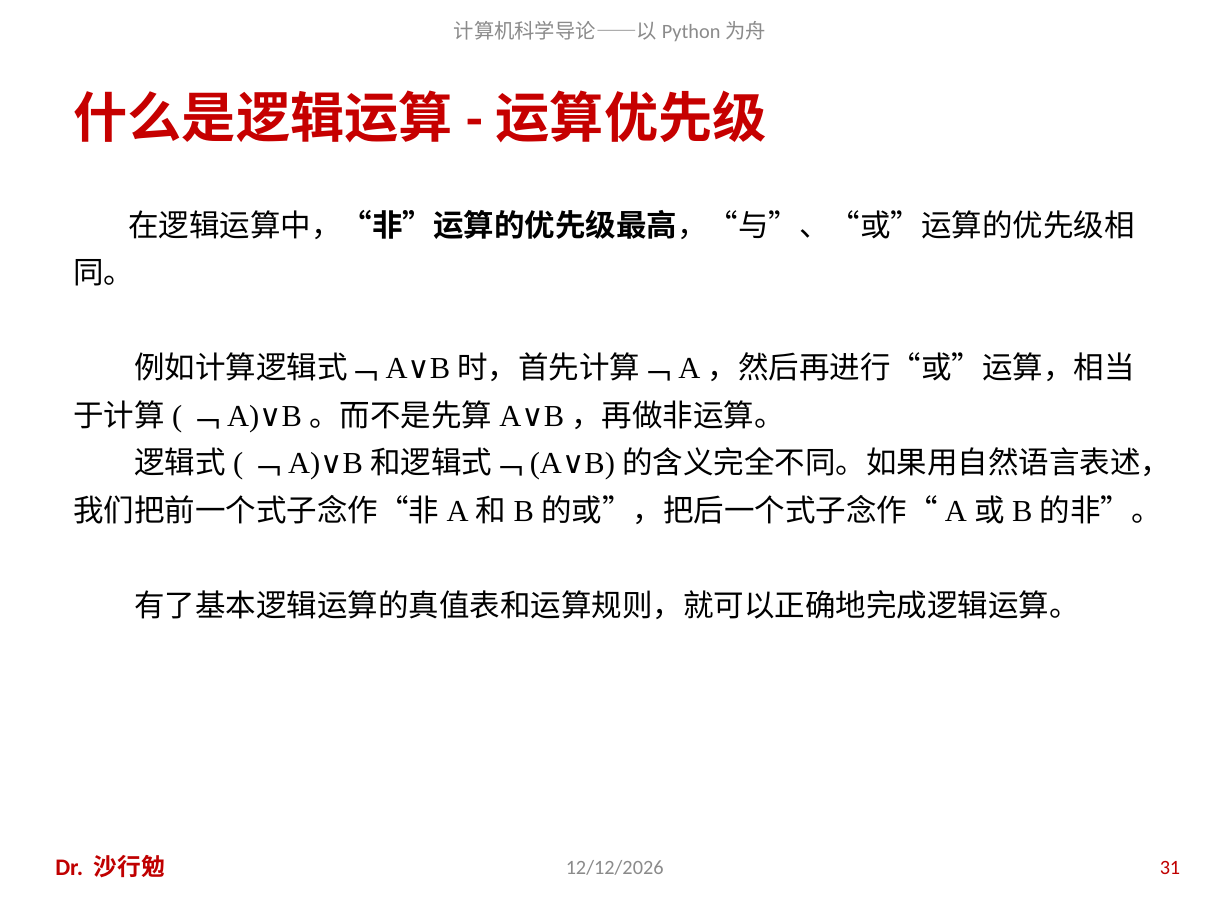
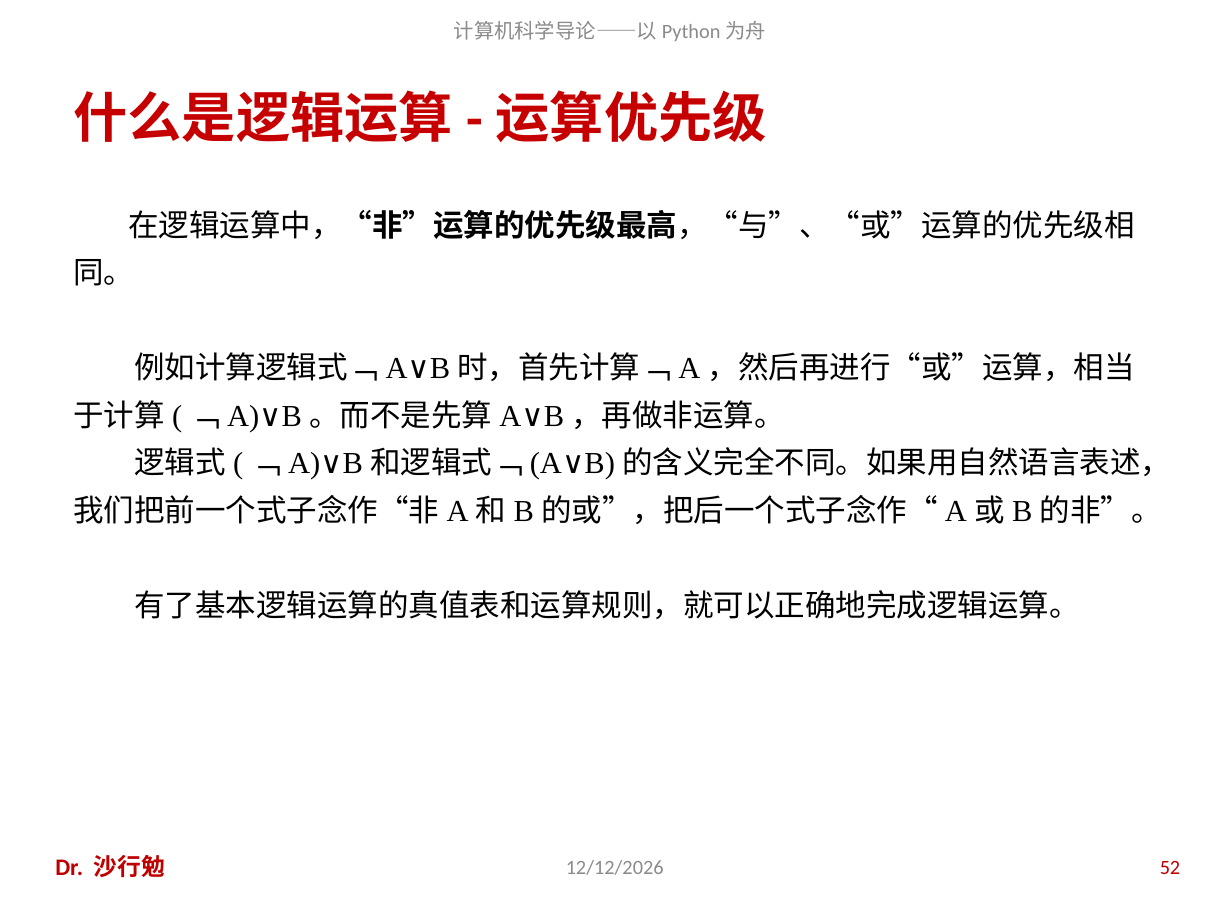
31: 31 -> 52
